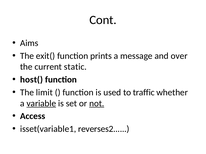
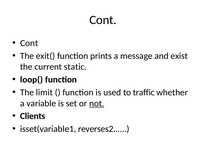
Aims at (29, 43): Aims -> Cont
over: over -> exist
host(: host( -> loop(
variable underline: present -> none
Access: Access -> Clients
